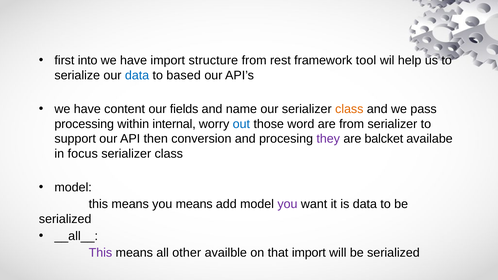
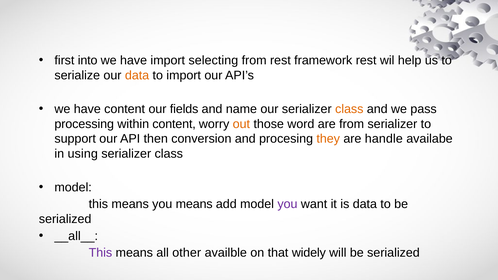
structure: structure -> selecting
framework tool: tool -> rest
data at (137, 75) colour: blue -> orange
to based: based -> import
within internal: internal -> content
out colour: blue -> orange
they colour: purple -> orange
balcket: balcket -> handle
focus: focus -> using
that import: import -> widely
